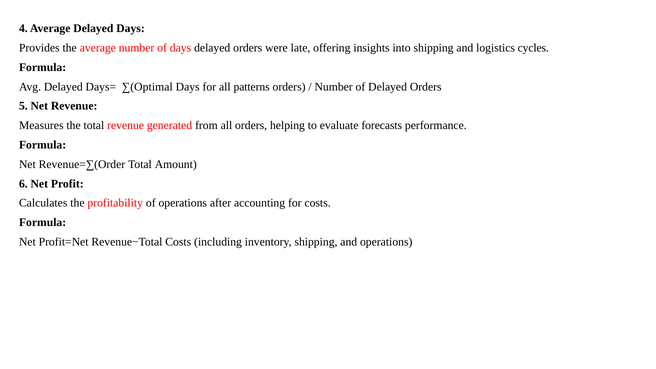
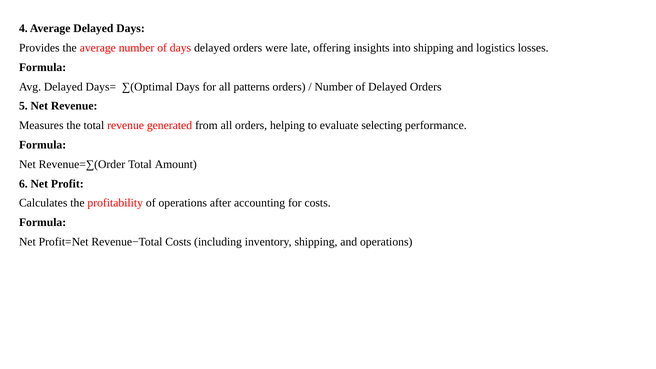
cycles: cycles -> losses
forecasts: forecasts -> selecting
